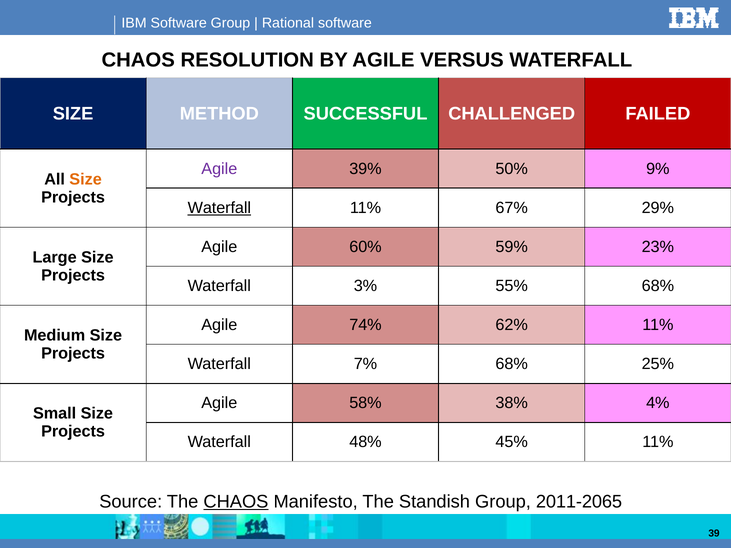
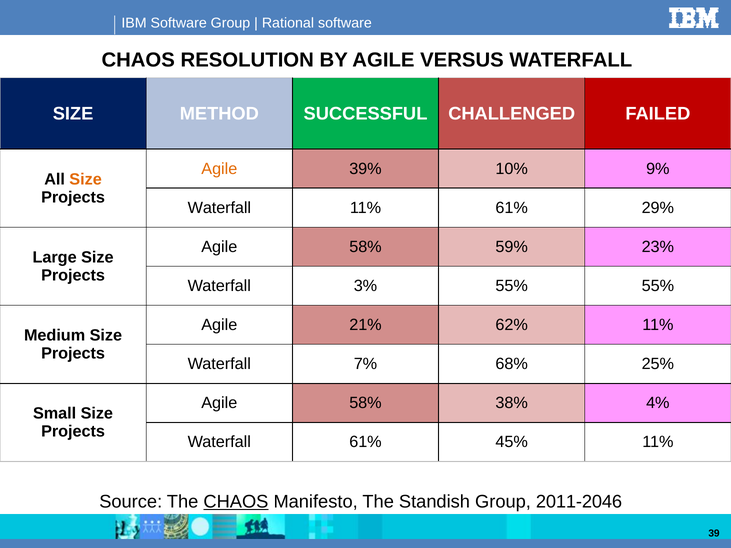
Agile at (219, 169) colour: purple -> orange
50%: 50% -> 10%
Waterfall at (219, 208) underline: present -> none
11% 67%: 67% -> 61%
60% at (365, 247): 60% -> 58%
55% 68%: 68% -> 55%
74%: 74% -> 21%
Waterfall 48%: 48% -> 61%
2011-2065: 2011-2065 -> 2011-2046
